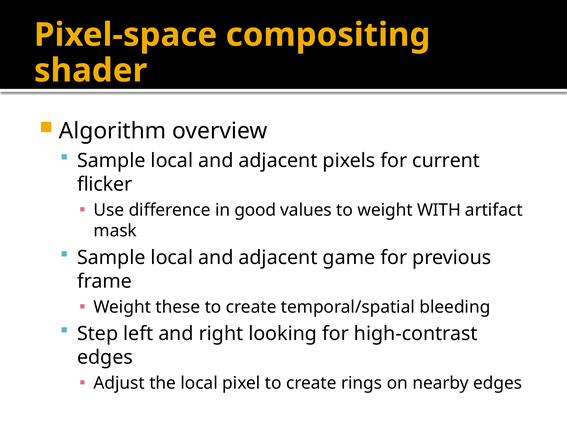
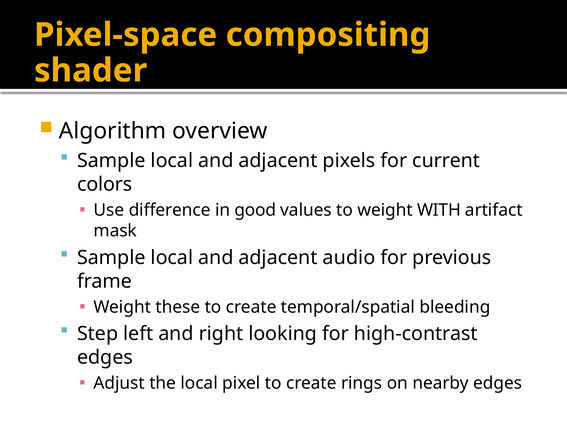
flicker: flicker -> colors
game: game -> audio
